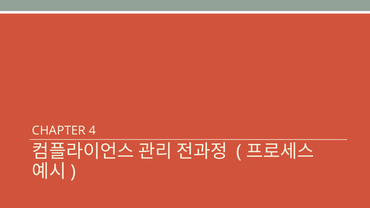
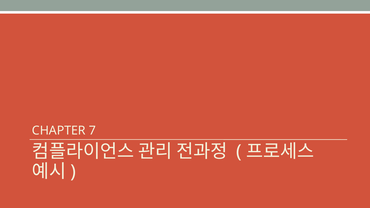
4: 4 -> 7
